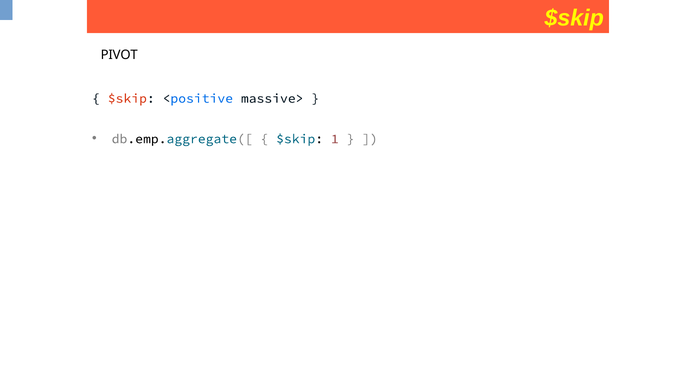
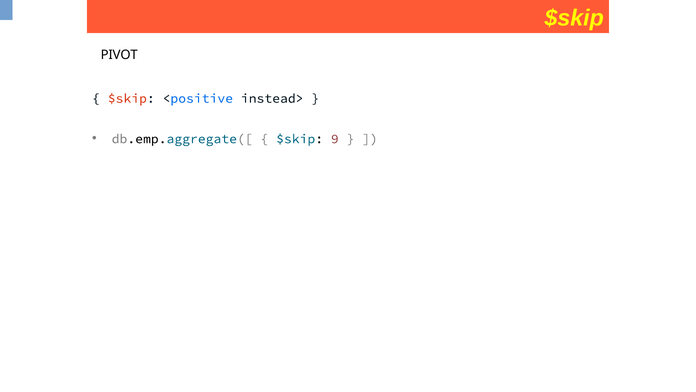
massive>: massive> -> instead>
1: 1 -> 9
